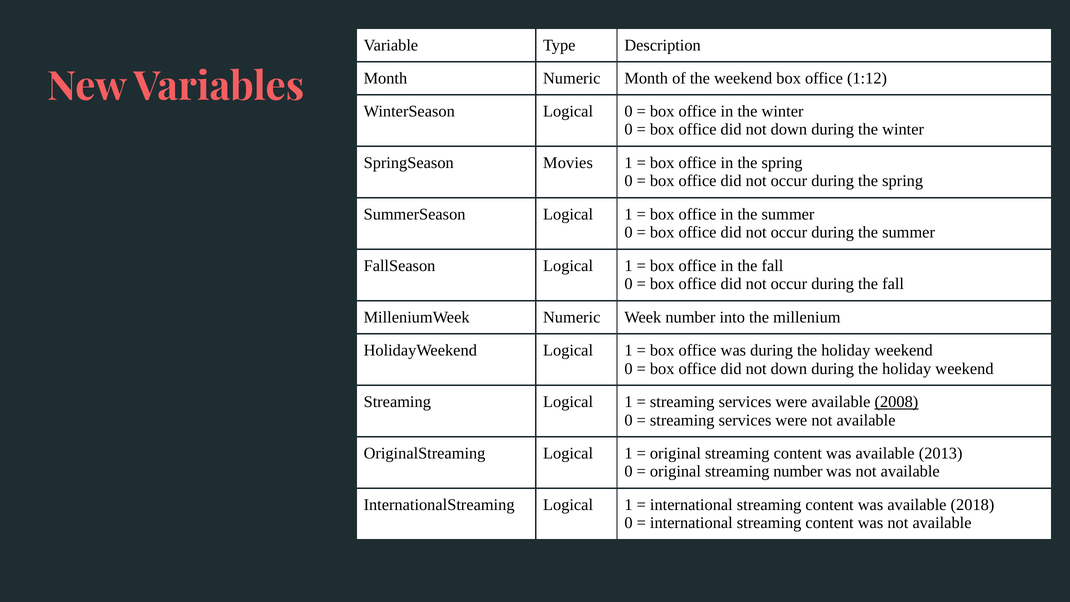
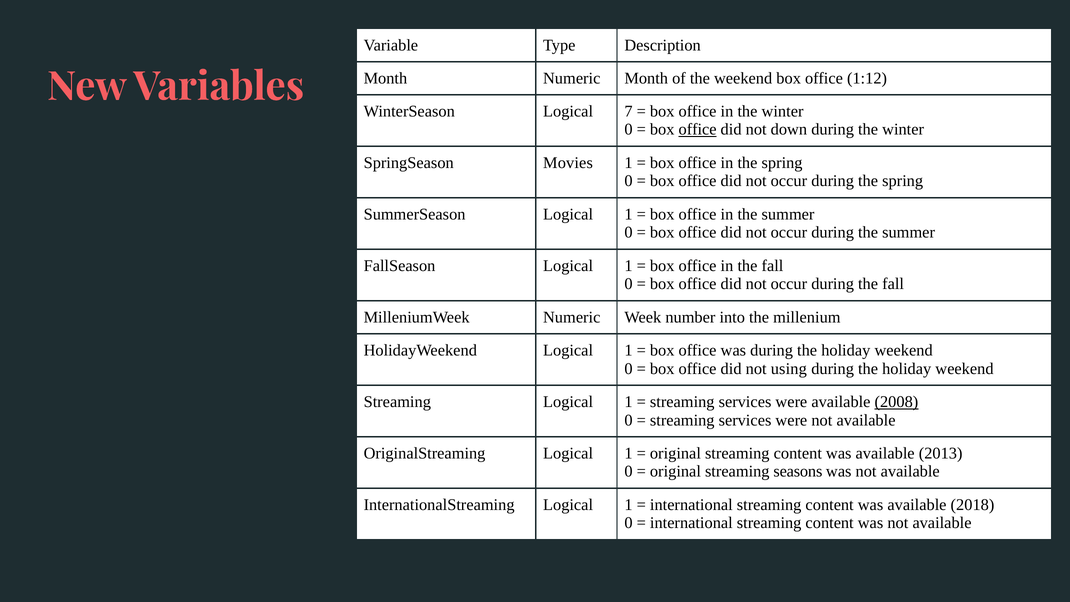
Logical 0: 0 -> 7
office at (698, 130) underline: none -> present
down at (789, 369): down -> using
streaming number: number -> seasons
